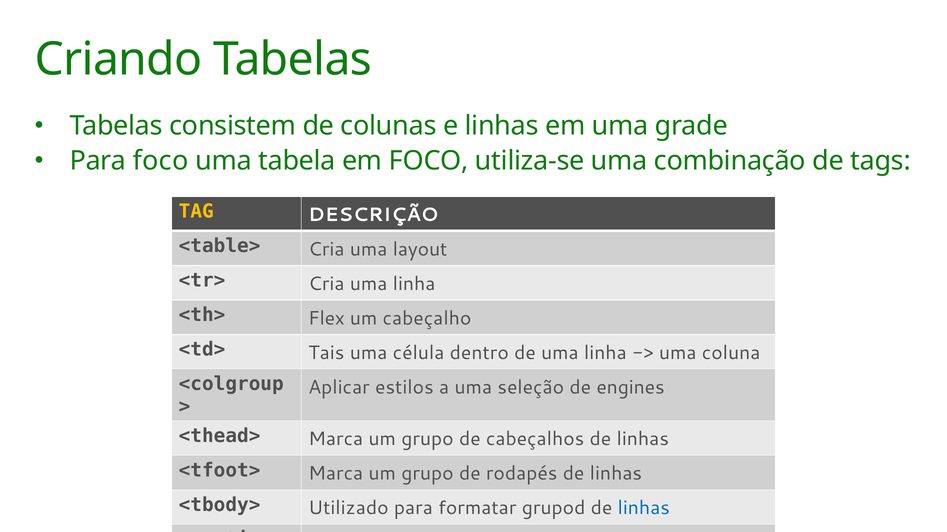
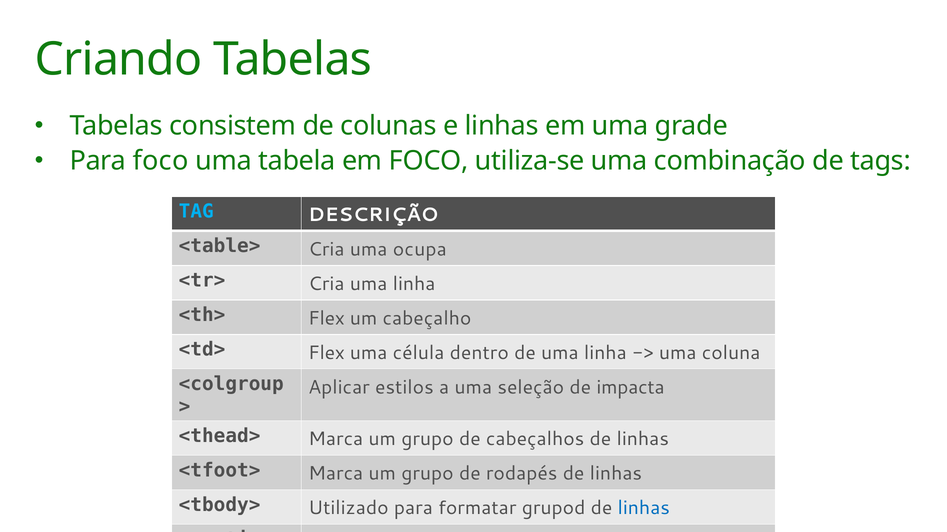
TAG colour: yellow -> light blue
layout: layout -> ocupa
<td> Tais: Tais -> Flex
engines: engines -> impacta
